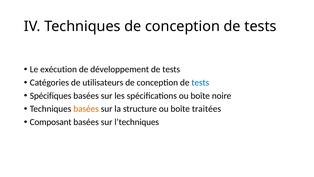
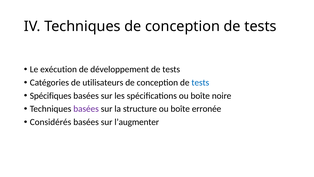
basées at (86, 109) colour: orange -> purple
traitées: traitées -> erronée
Composant: Composant -> Considérés
l’techniques: l’techniques -> l’augmenter
